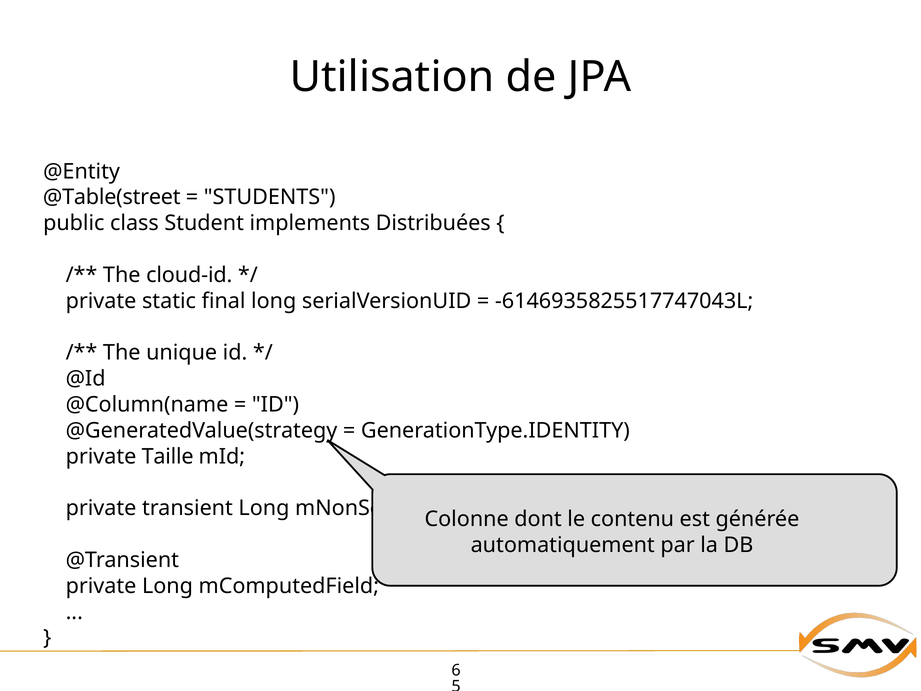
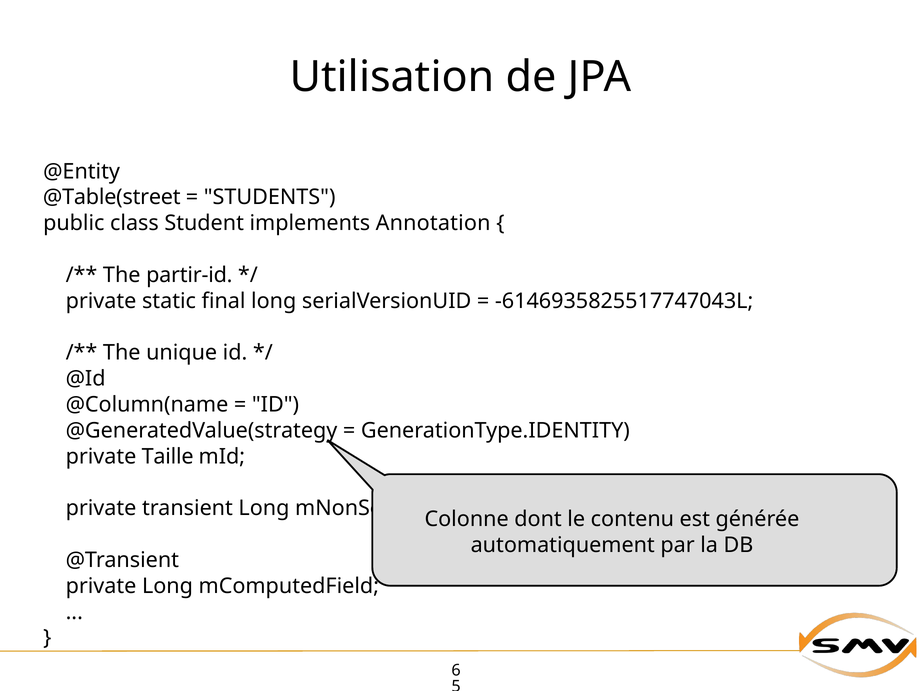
Distribuées: Distribuées -> Annotation
cloud-id: cloud-id -> partir-id
